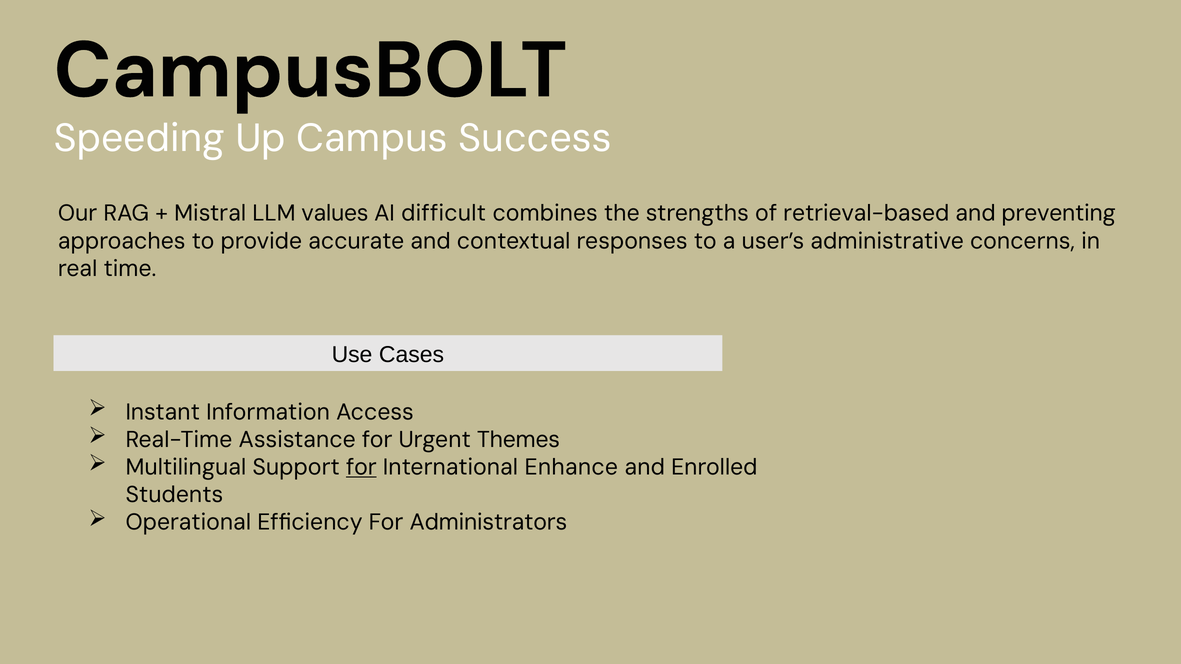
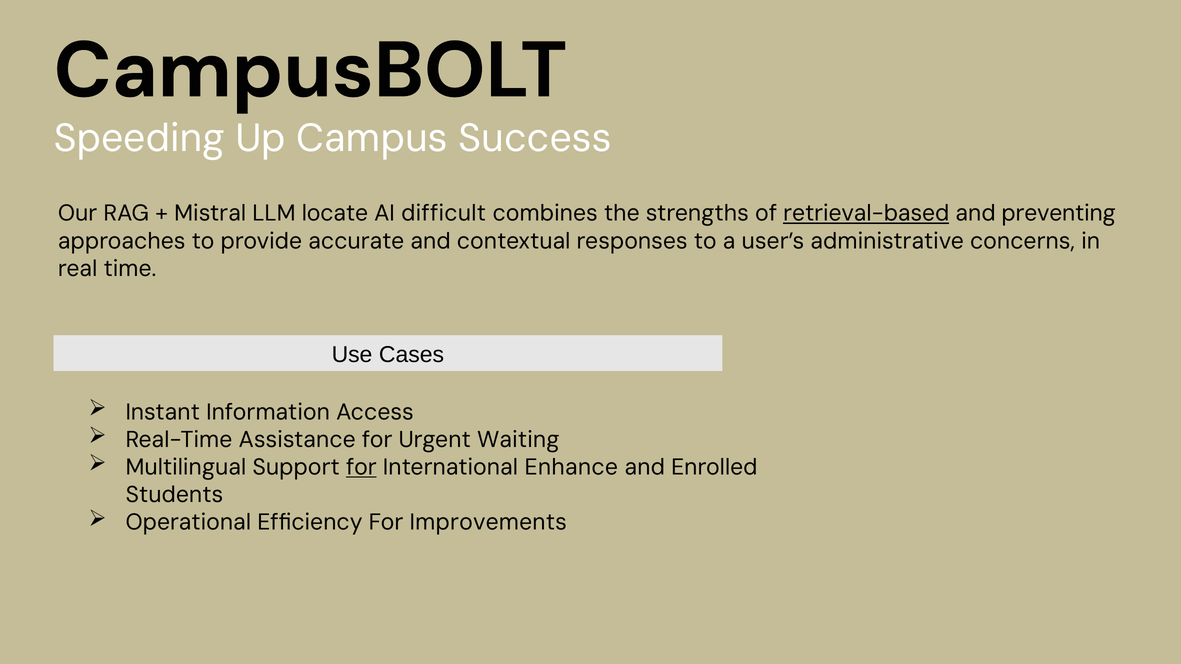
values: values -> locate
retrieval-based underline: none -> present
Themes: Themes -> Waiting
Administrators: Administrators -> Improvements
